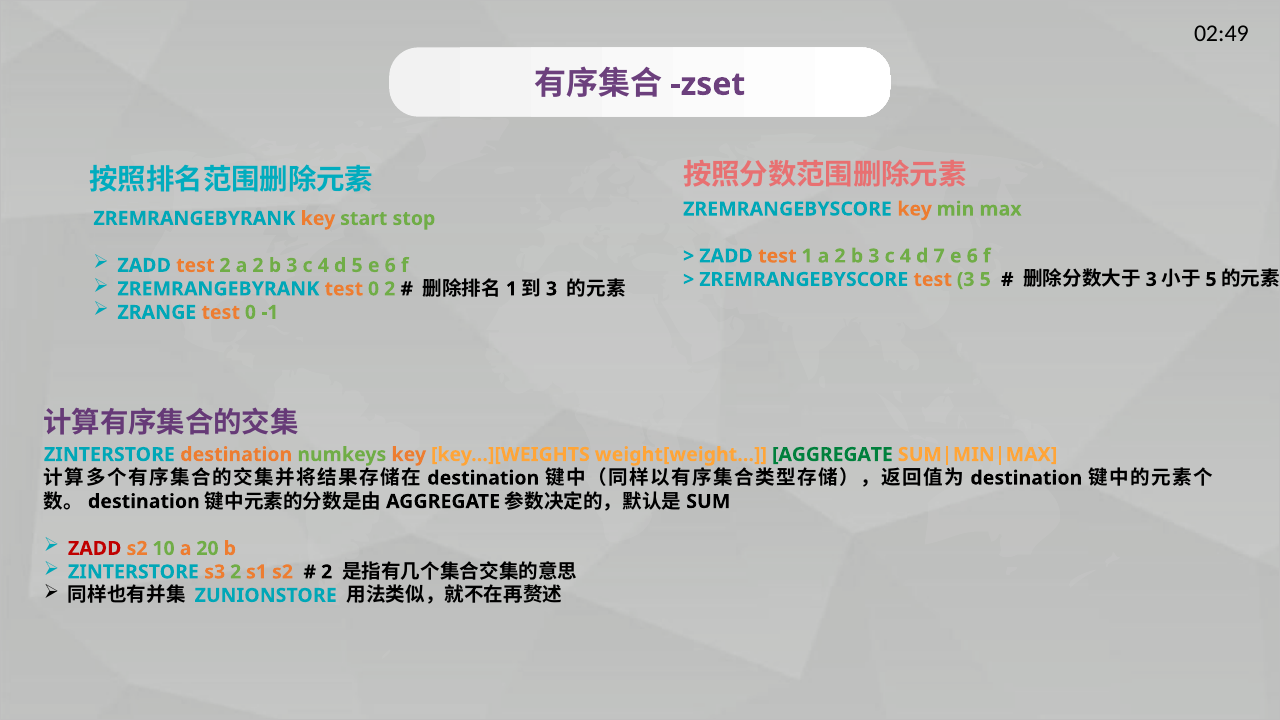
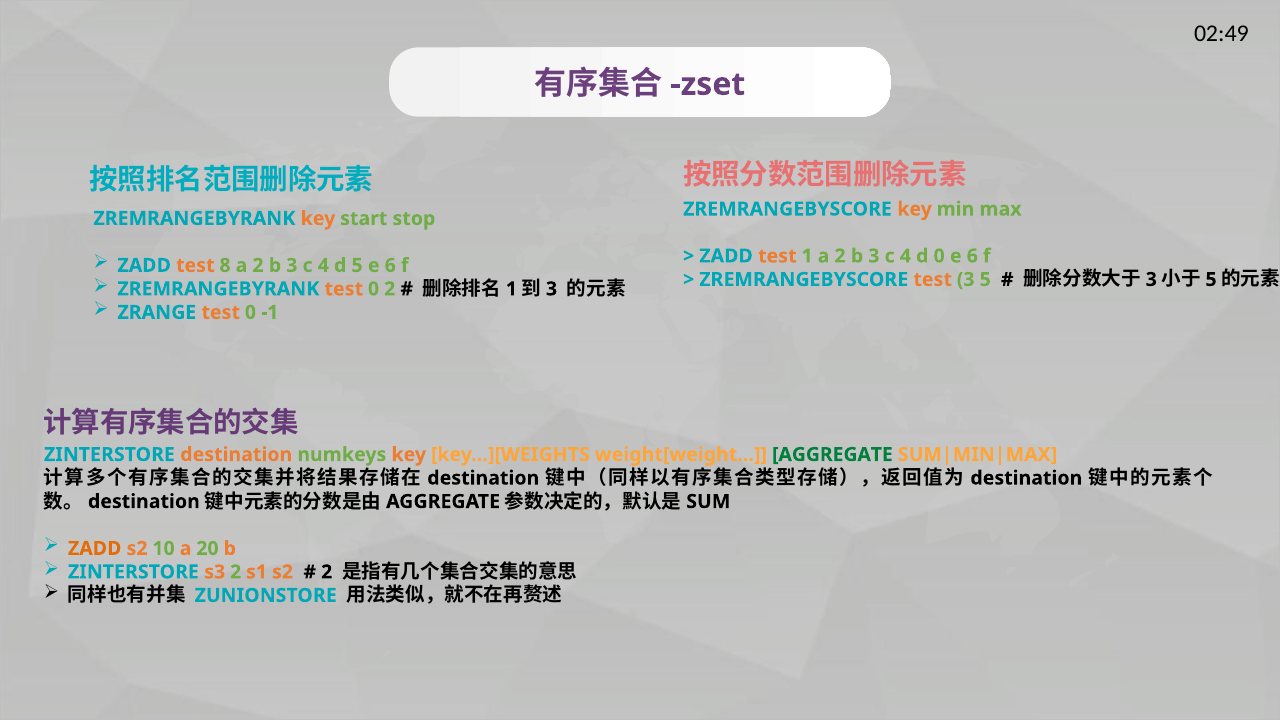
d 7: 7 -> 0
test 2: 2 -> 8
ZADD at (95, 549) colour: red -> orange
